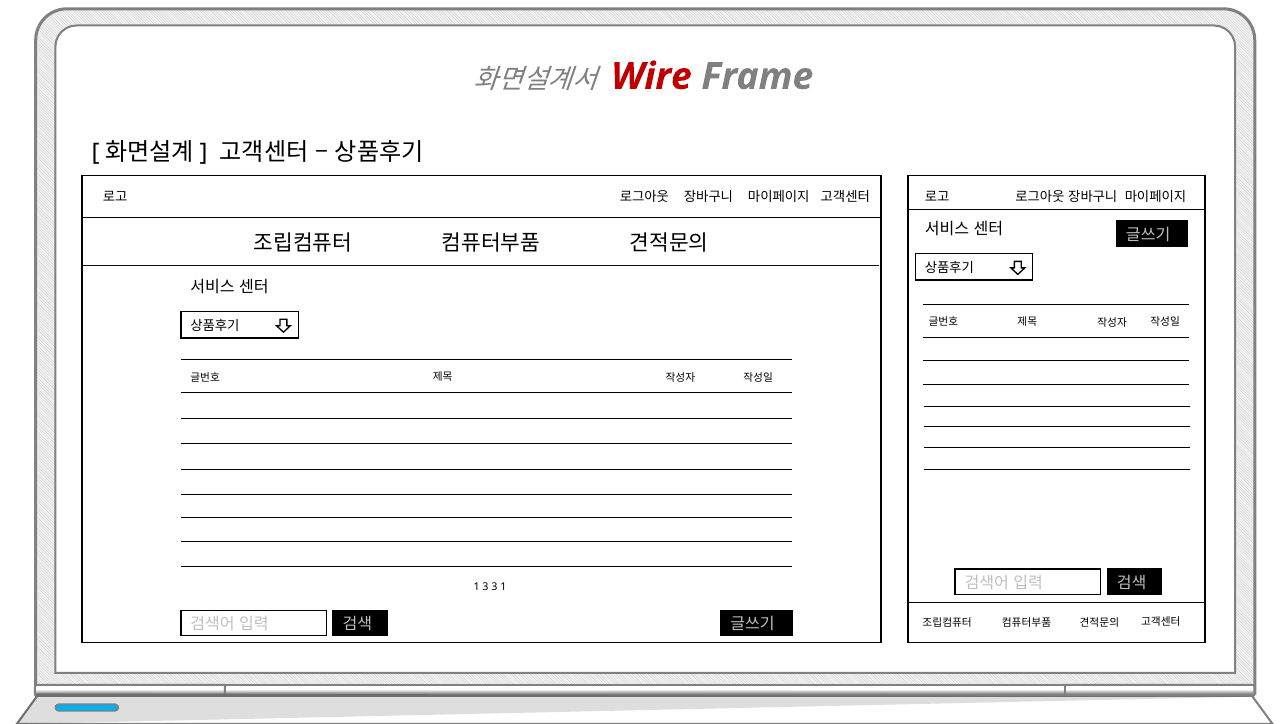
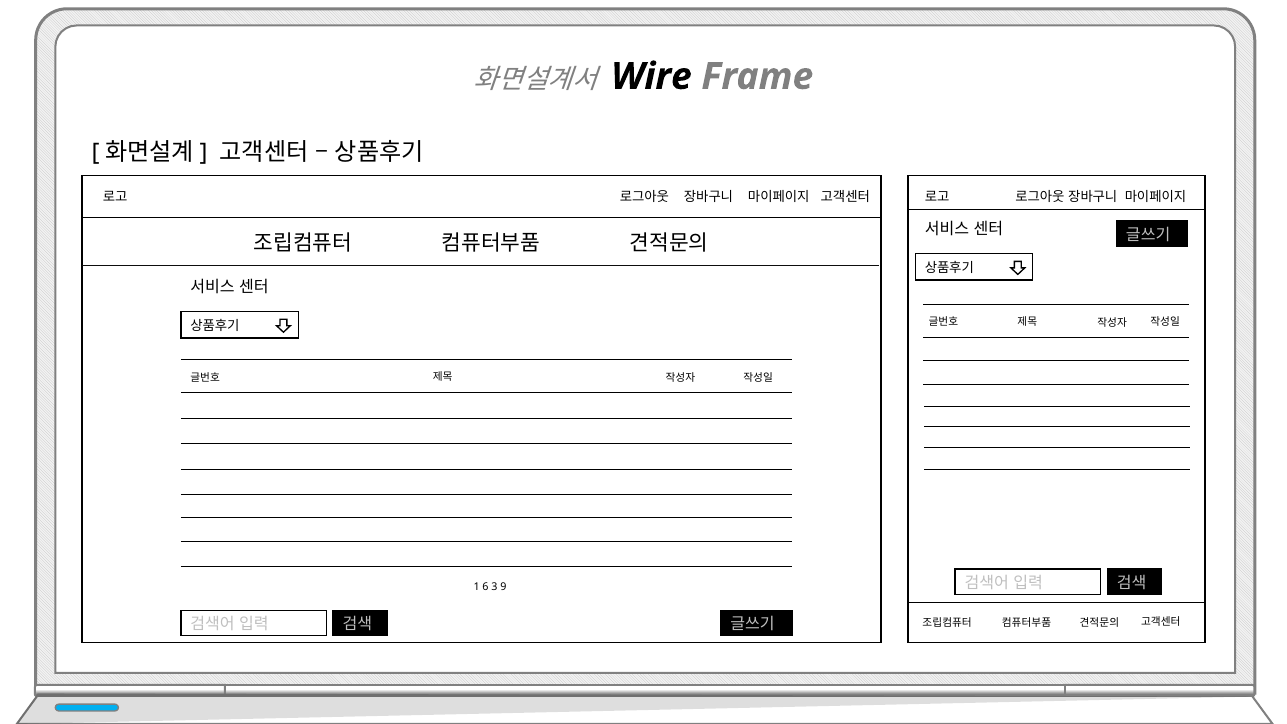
Wire colour: red -> black
1 3: 3 -> 6
3 1: 1 -> 9
